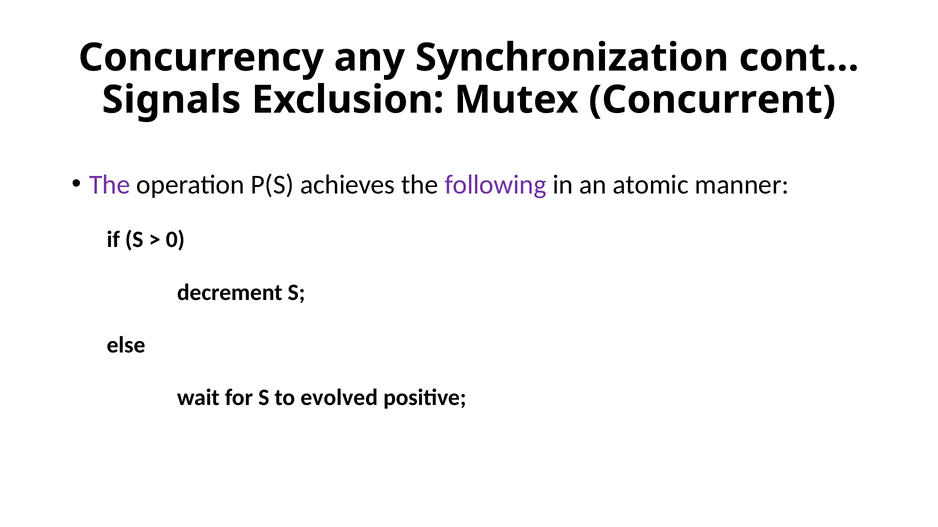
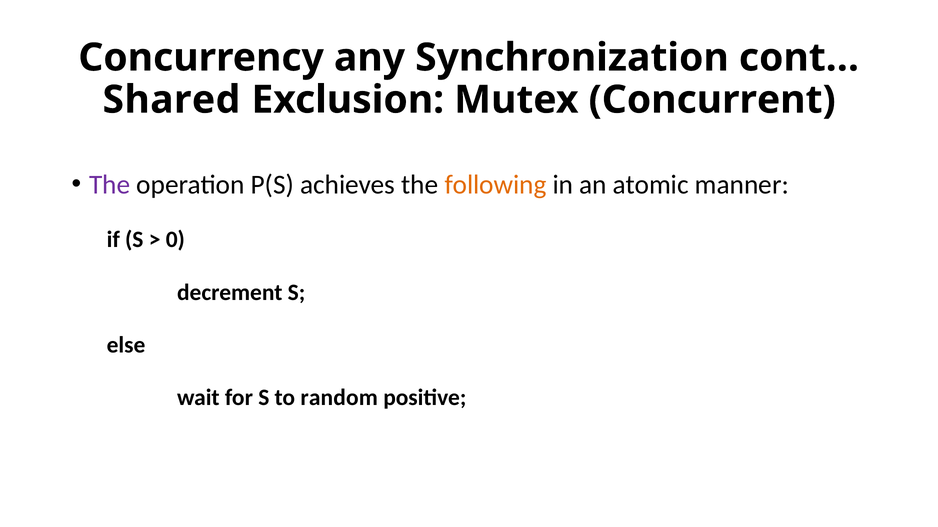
Signals: Signals -> Shared
following colour: purple -> orange
evolved: evolved -> random
